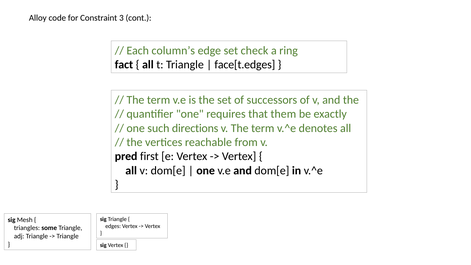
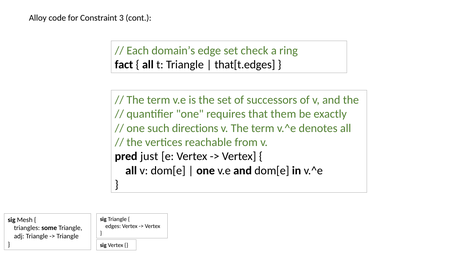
column’s: column’s -> domain’s
face[t.edges: face[t.edges -> that[t.edges
first: first -> just
